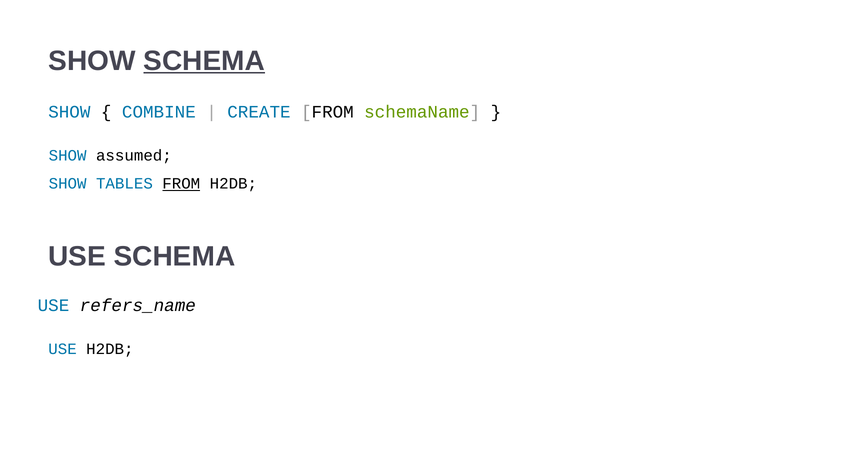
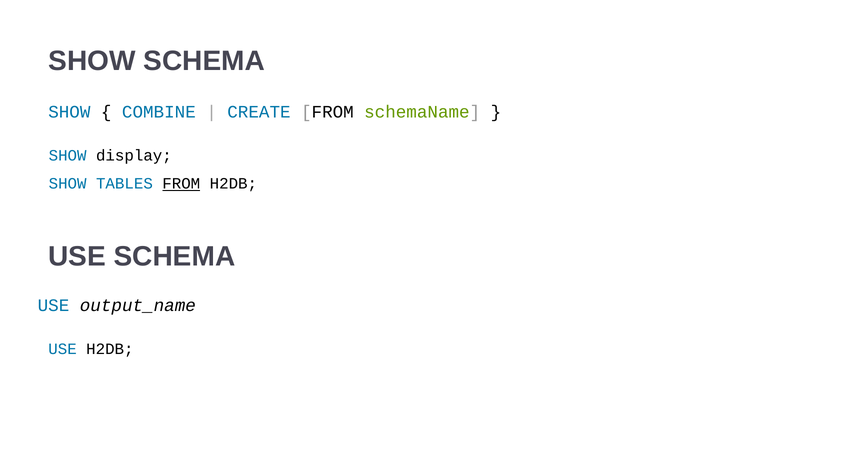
SCHEMA at (204, 61) underline: present -> none
assumed: assumed -> display
refers_name: refers_name -> output_name
